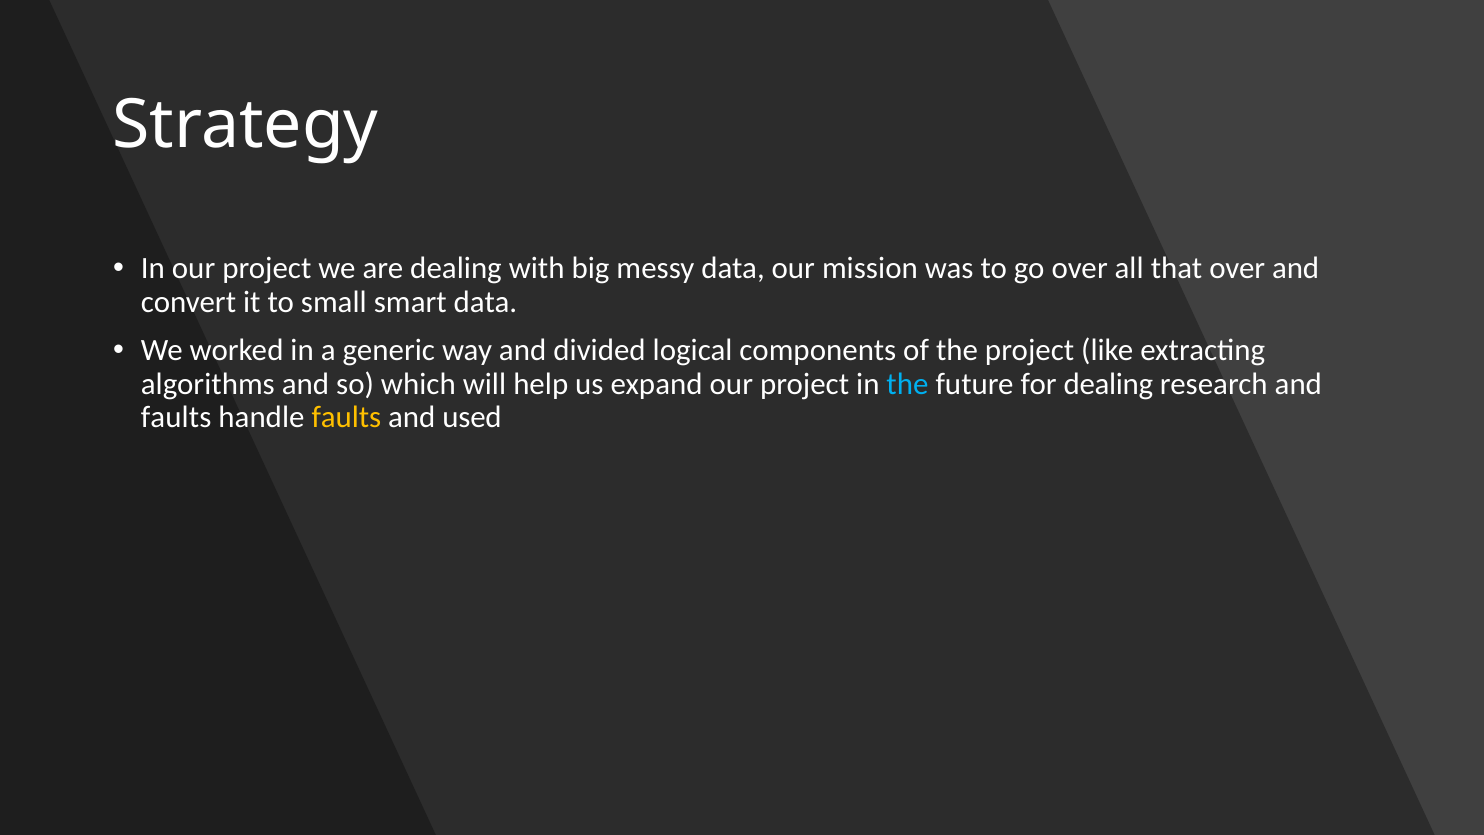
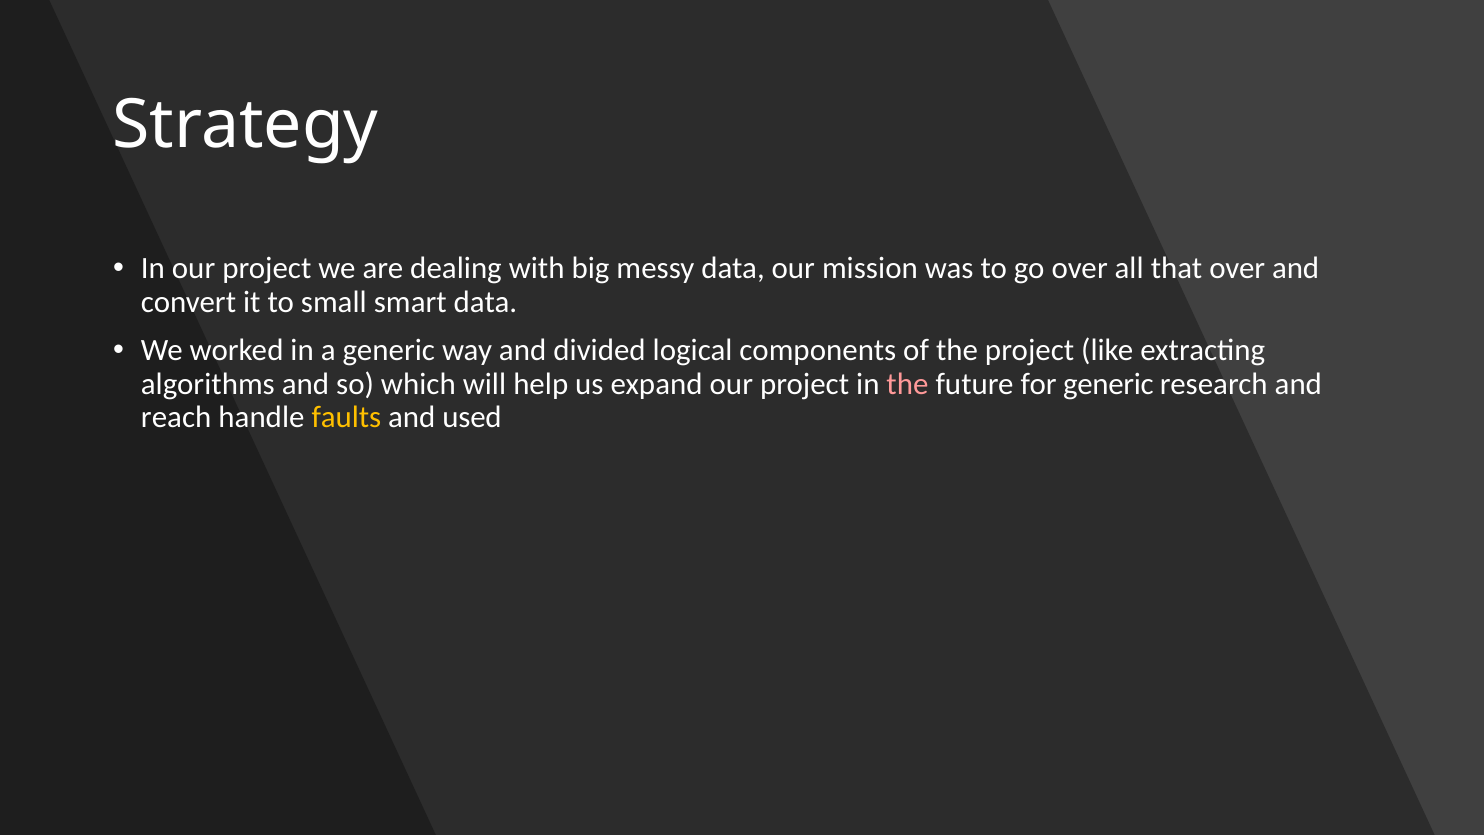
the at (907, 384) colour: light blue -> pink
for dealing: dealing -> generic
faults at (176, 418): faults -> reach
